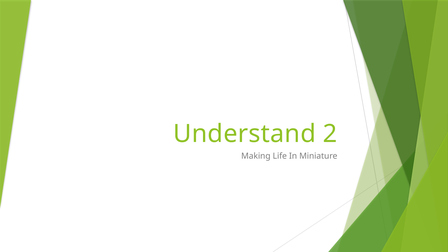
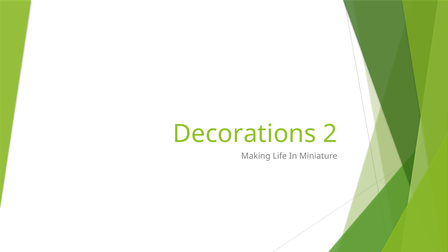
Understand: Understand -> Decorations
